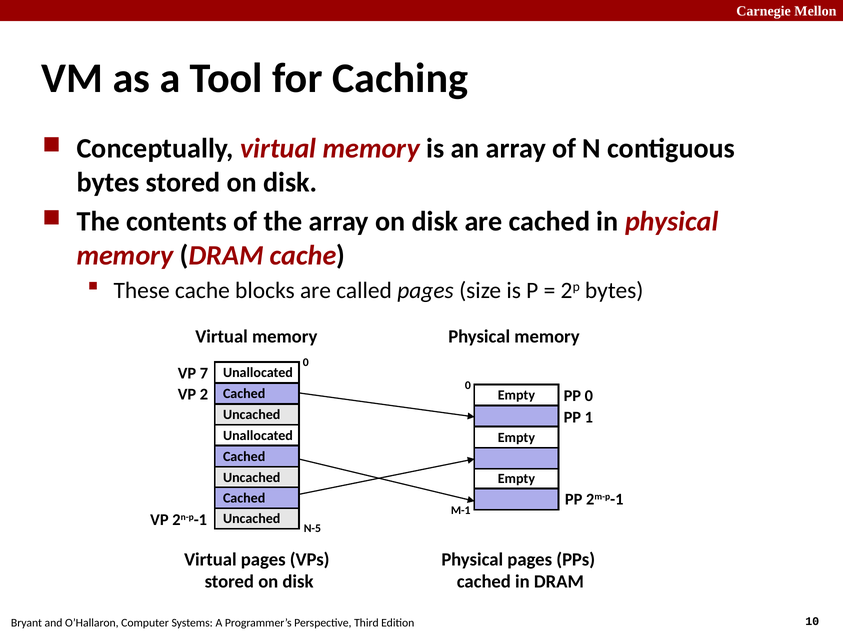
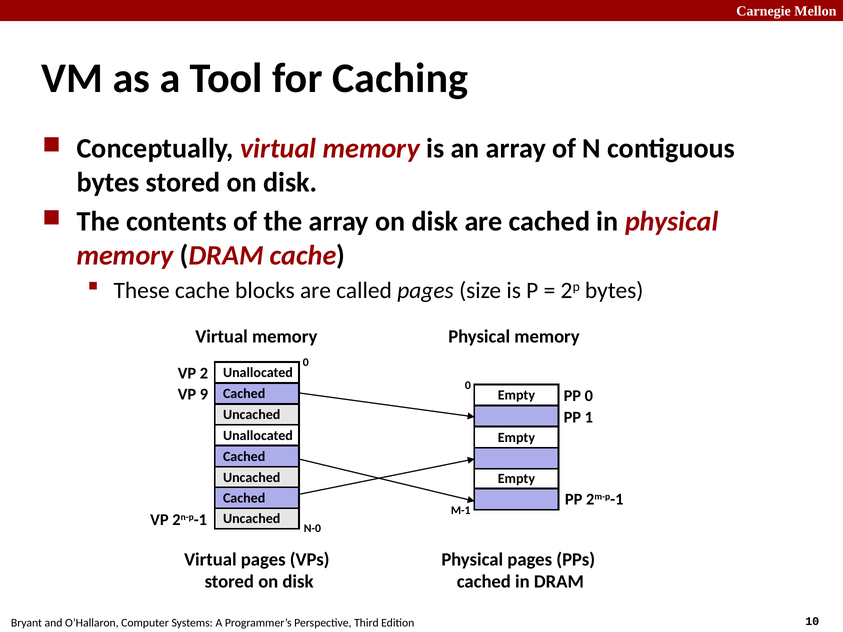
7: 7 -> 2
2: 2 -> 9
N-5: N-5 -> N-0
